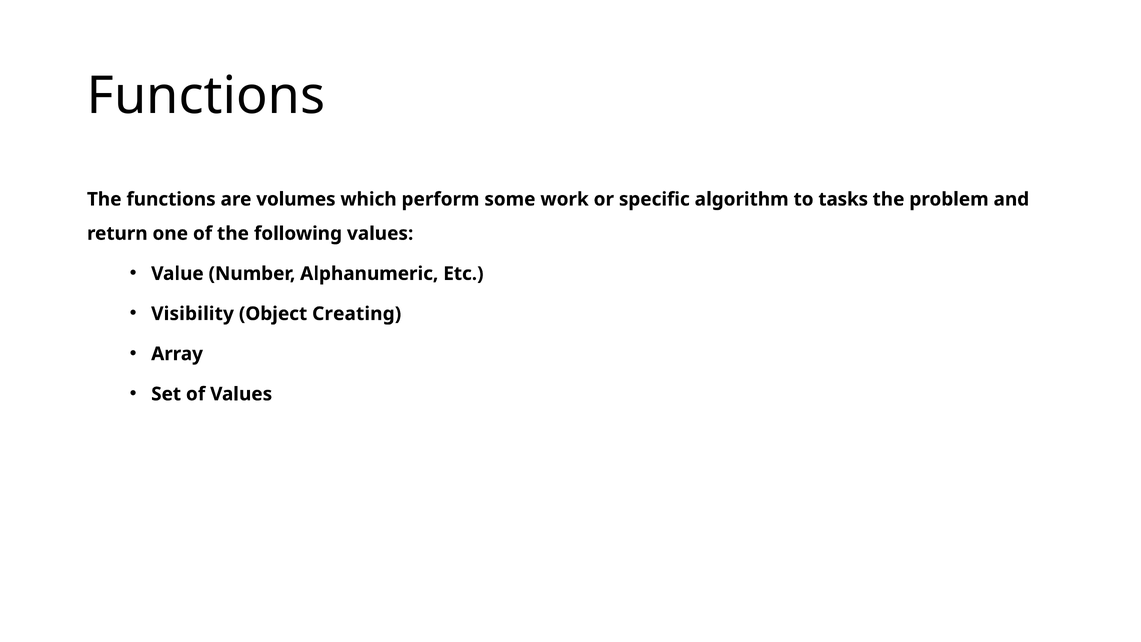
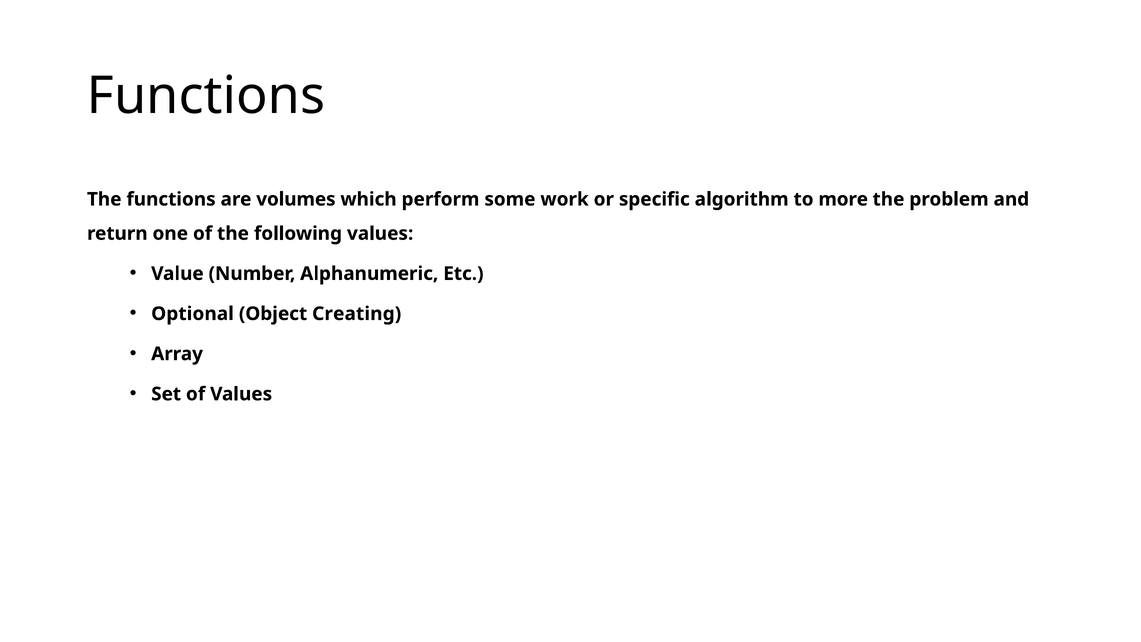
tasks: tasks -> more
Visibility: Visibility -> Optional
